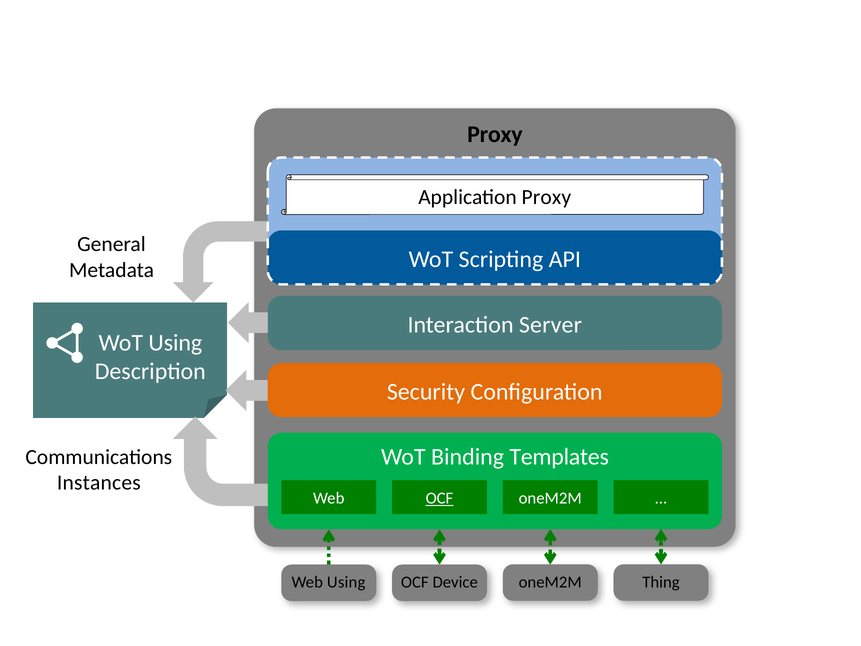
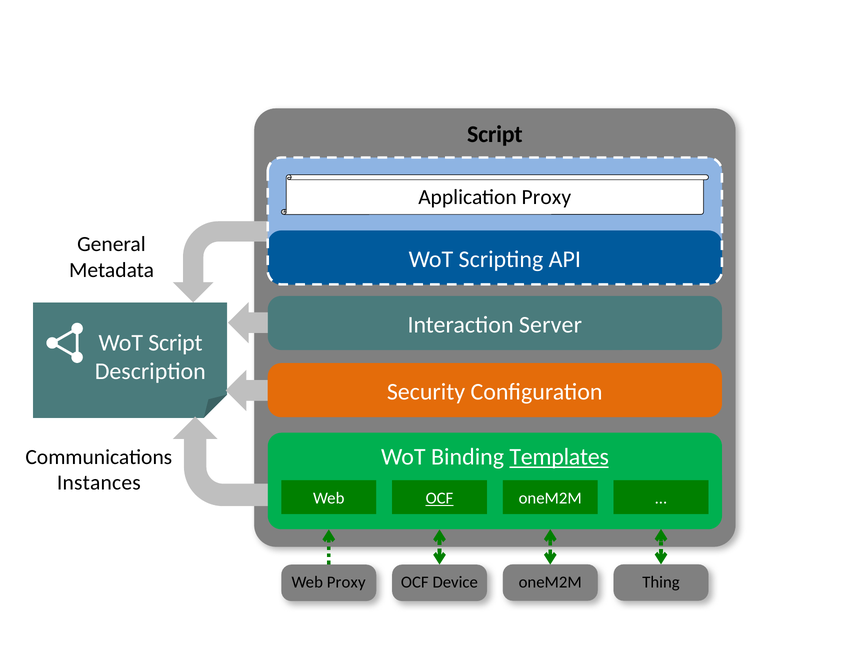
Proxy at (495, 134): Proxy -> Script
WoT Using: Using -> Script
Templates underline: none -> present
Web Using: Using -> Proxy
